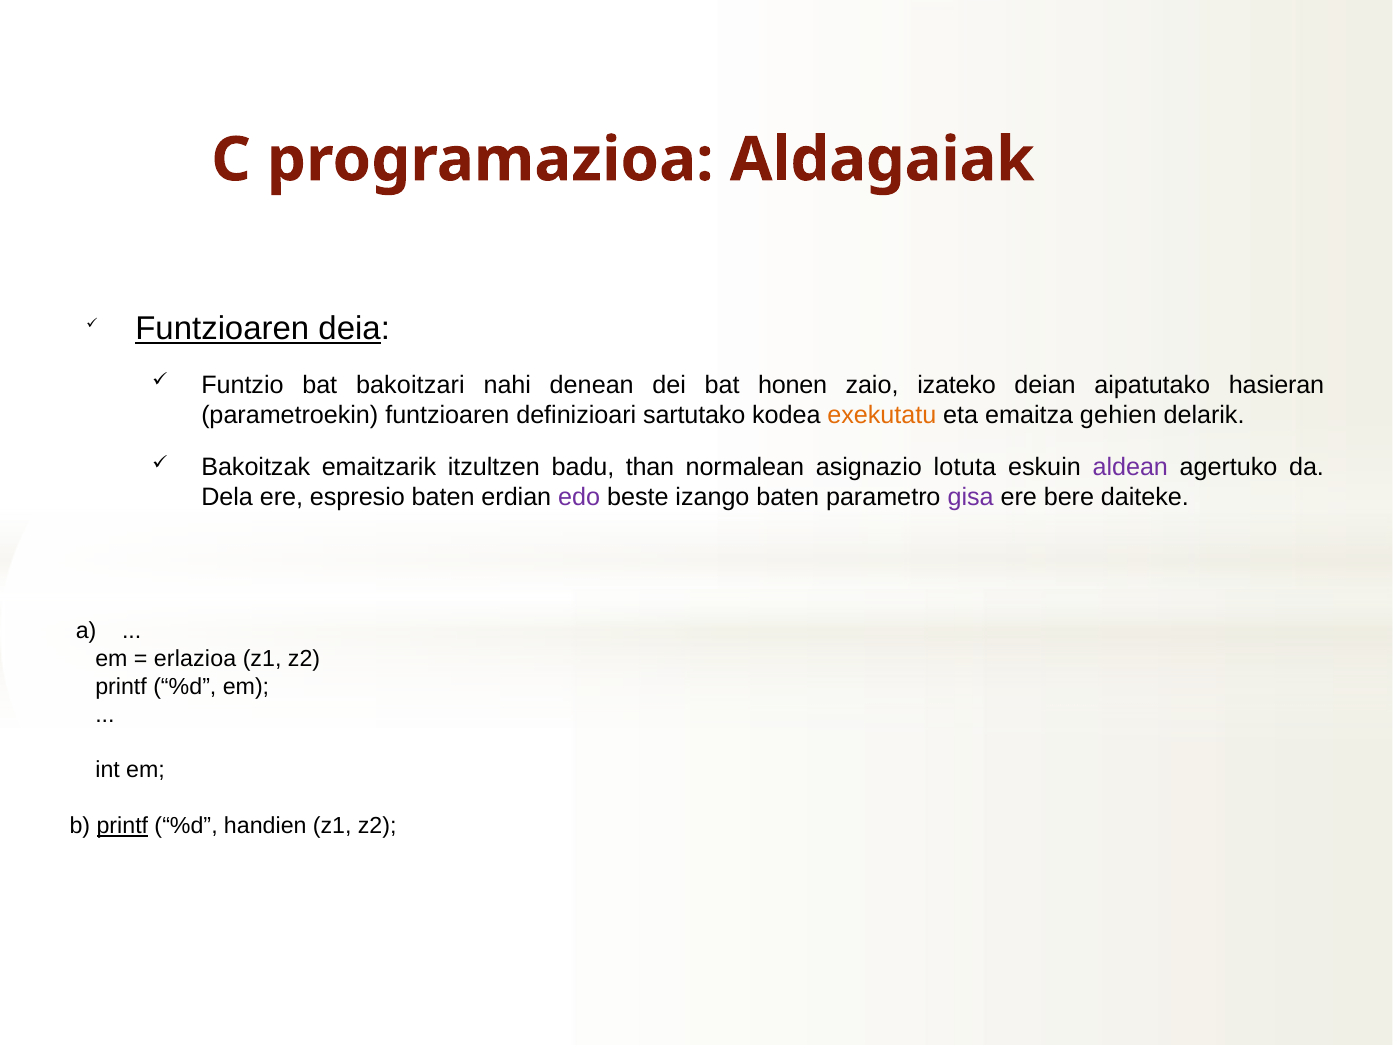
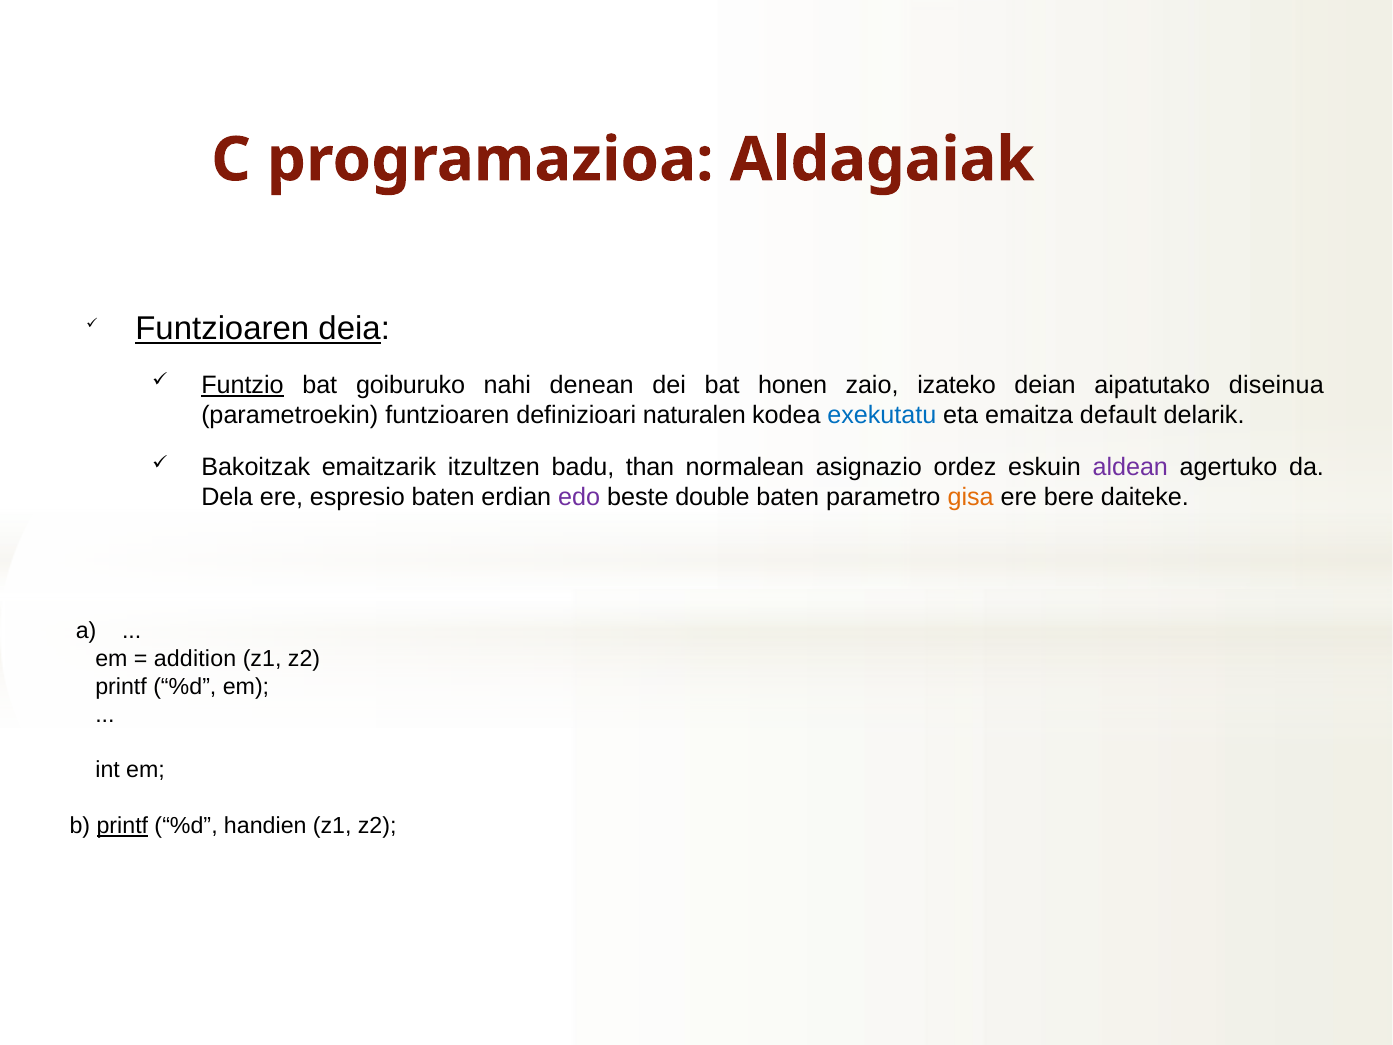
Funtzio underline: none -> present
bakoitzari: bakoitzari -> goiburuko
hasieran: hasieran -> diseinua
sartutako: sartutako -> naturalen
exekutatu colour: orange -> blue
gehien: gehien -> default
lotuta: lotuta -> ordez
izango: izango -> double
gisa colour: purple -> orange
erlazioa: erlazioa -> addition
